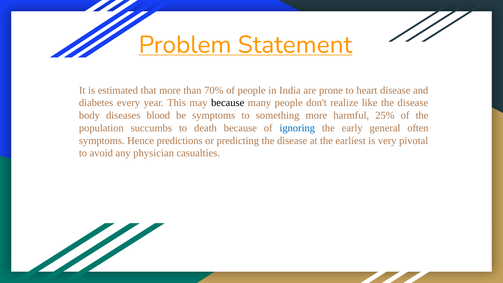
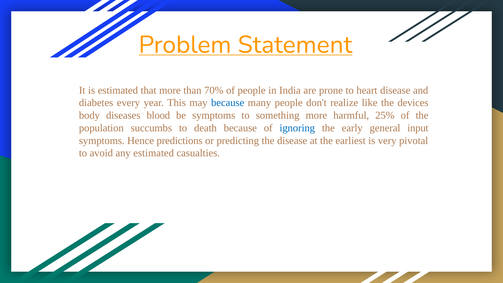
because at (228, 103) colour: black -> blue
disease at (413, 103): disease -> devices
often: often -> input
any physician: physician -> estimated
